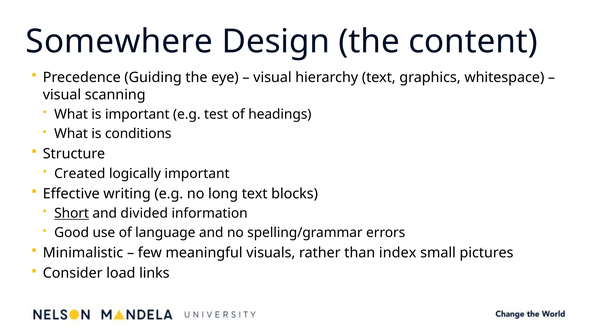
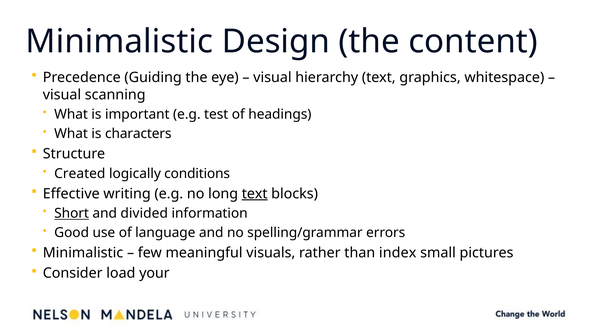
Somewhere at (119, 42): Somewhere -> Minimalistic
conditions: conditions -> characters
logically important: important -> conditions
text at (255, 194) underline: none -> present
links: links -> your
